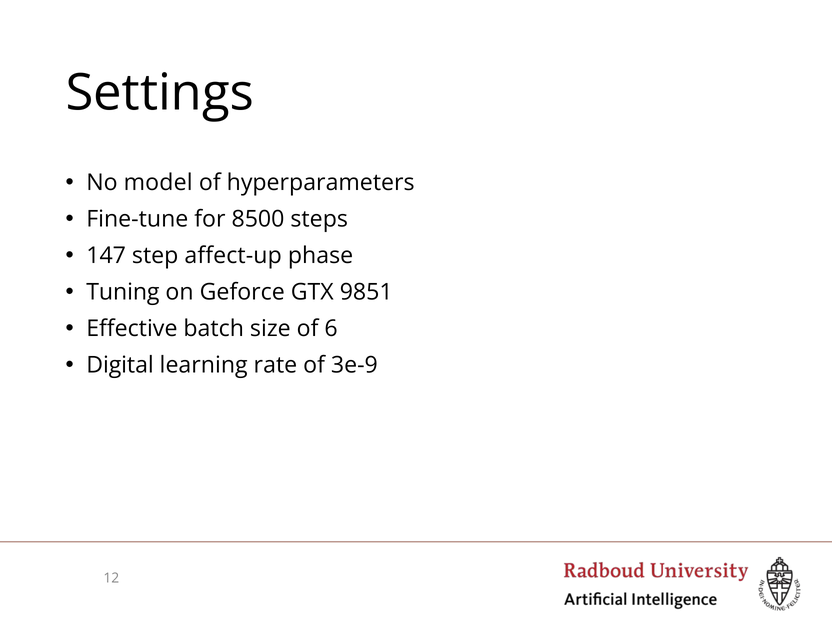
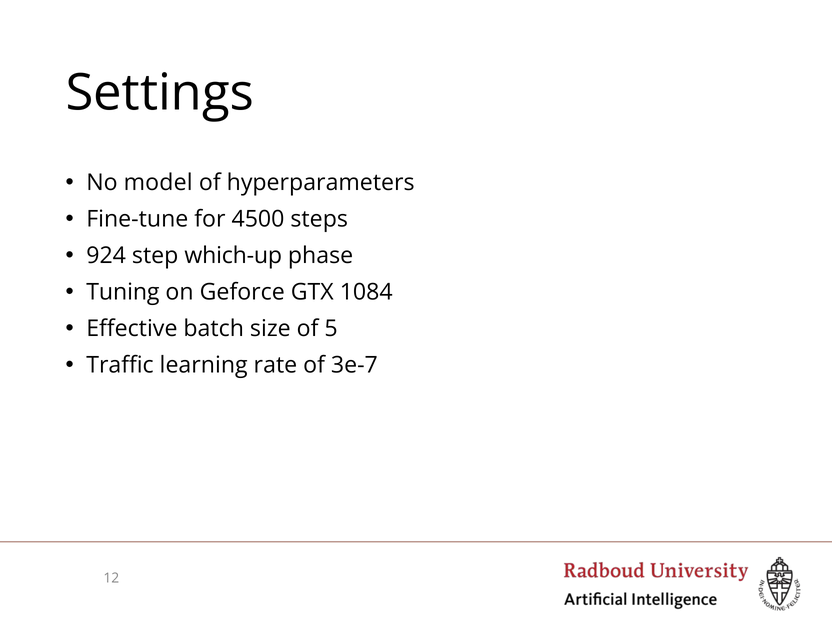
8500: 8500 -> 4500
147: 147 -> 924
affect-up: affect-up -> which-up
9851: 9851 -> 1084
6: 6 -> 5
Digital: Digital -> Traffic
3e-9: 3e-9 -> 3e-7
